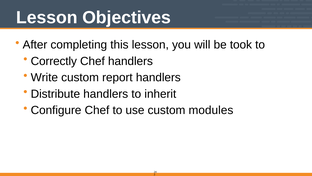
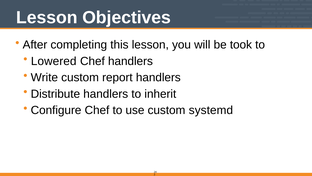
Correctly: Correctly -> Lowered
modules: modules -> systemd
